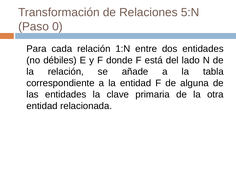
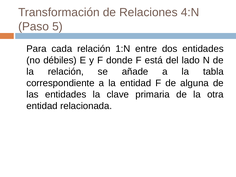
5:N: 5:N -> 4:N
0: 0 -> 5
